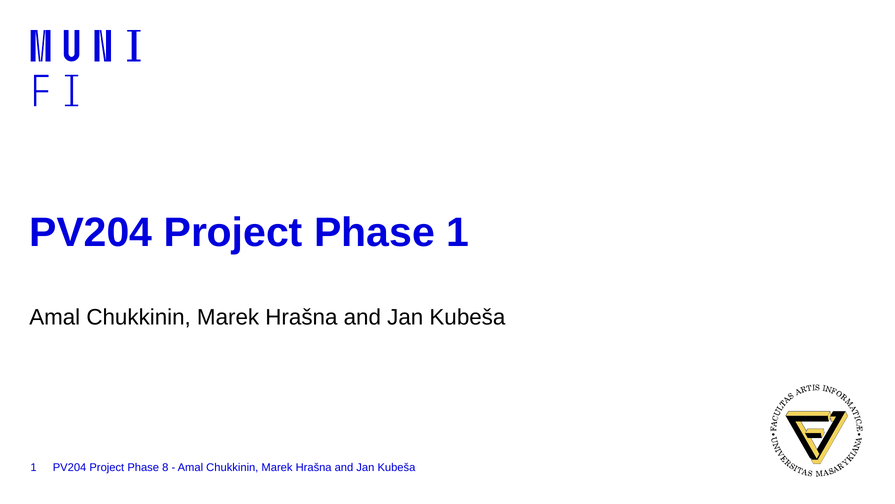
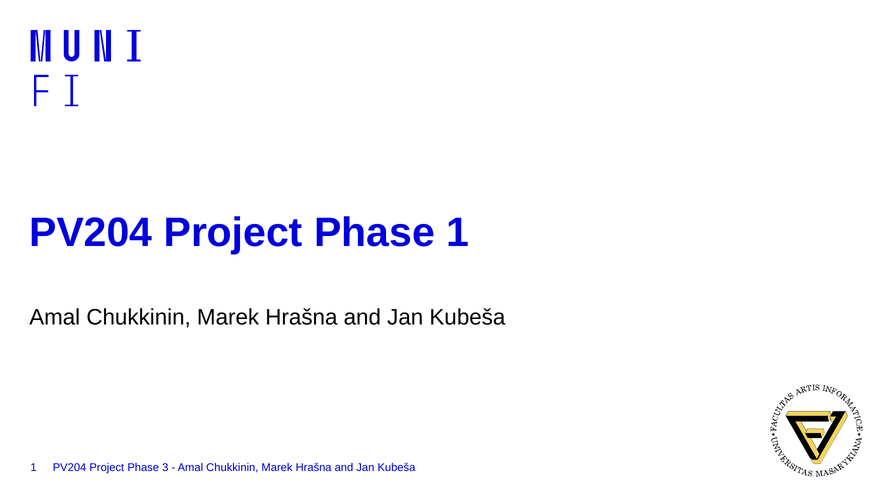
8: 8 -> 3
